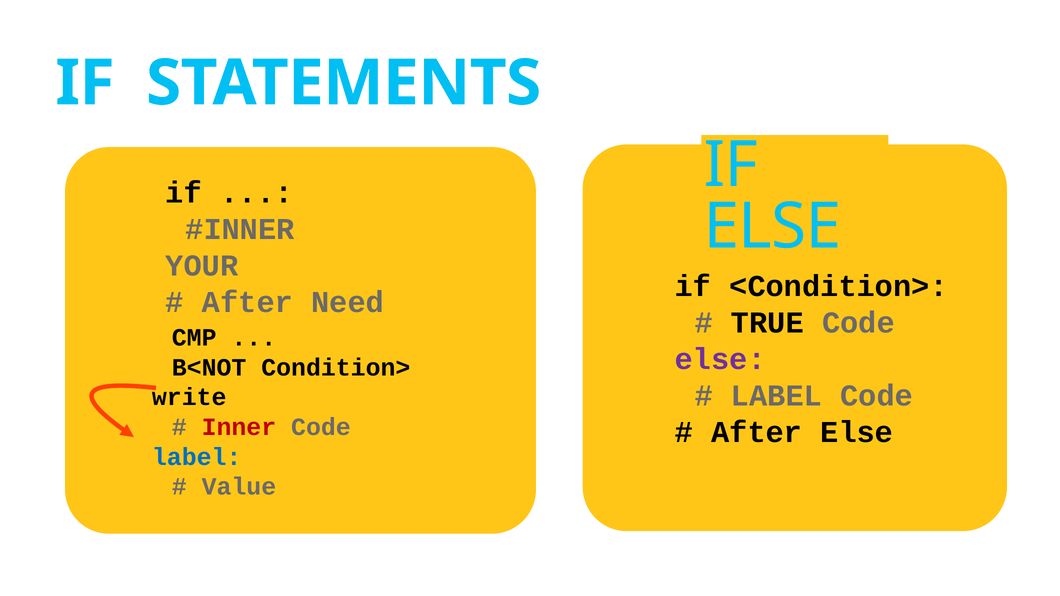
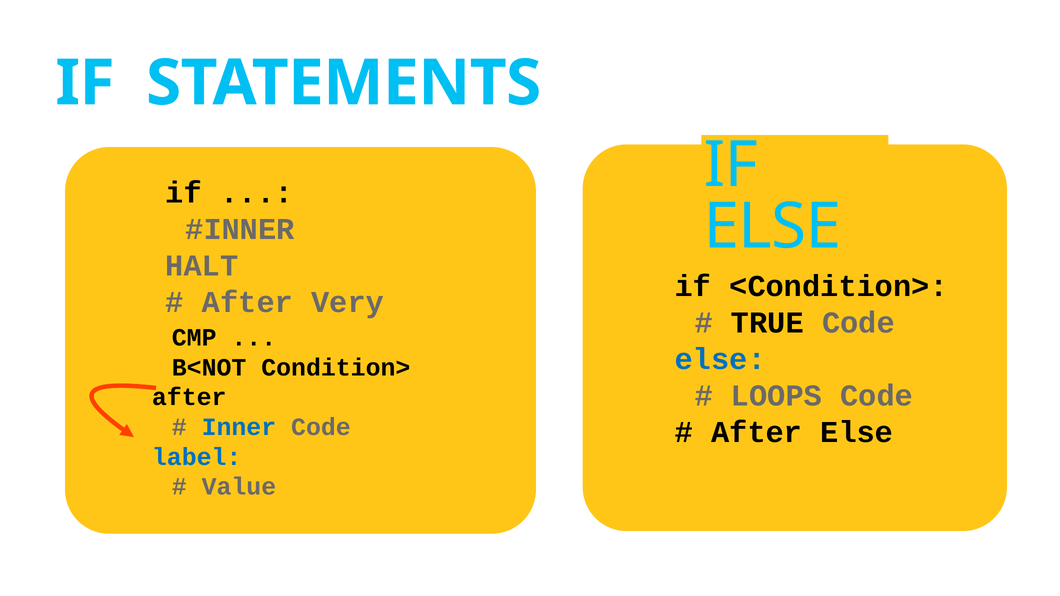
YOUR: YOUR -> HALT
Need: Need -> Very
else at (720, 359) colour: purple -> blue
LABEL at (777, 396): LABEL -> LOOPS
write at (189, 397): write -> after
Inner colour: red -> blue
